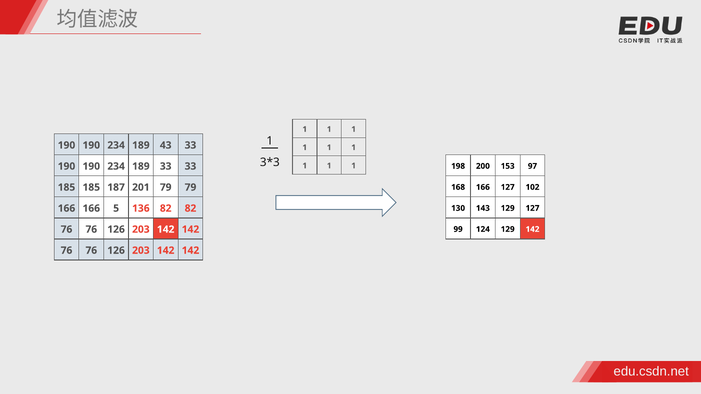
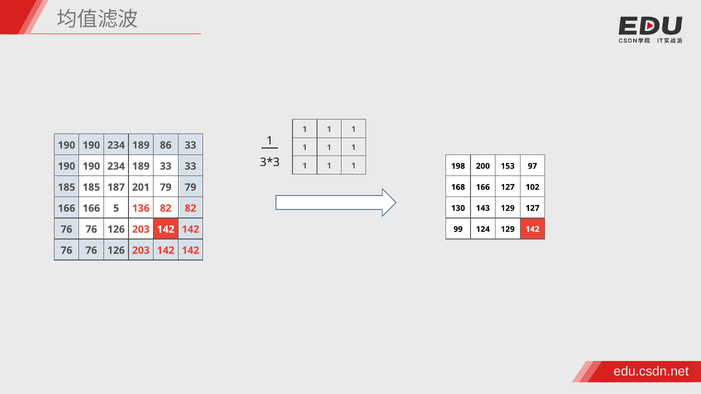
43: 43 -> 86
